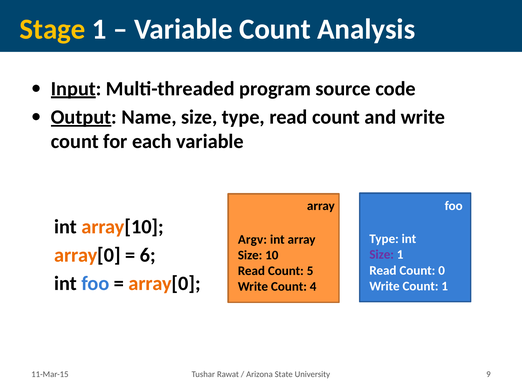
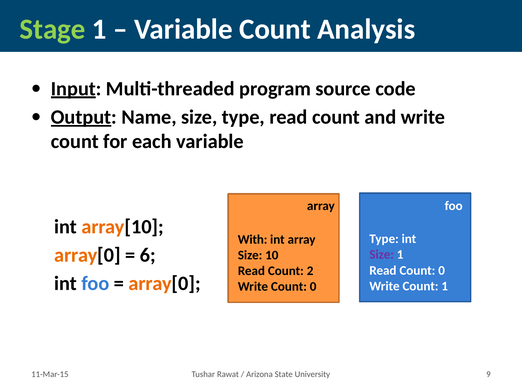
Stage colour: yellow -> light green
Argv: Argv -> With
5: 5 -> 2
Write Count 4: 4 -> 0
